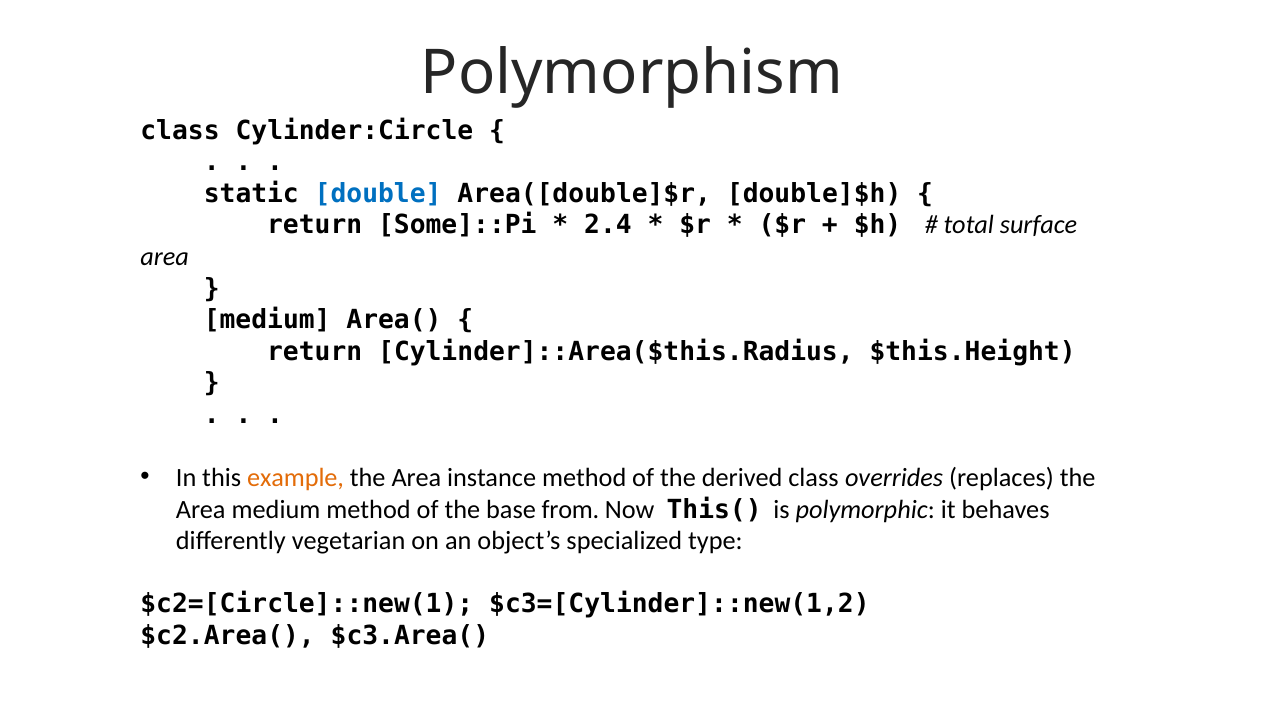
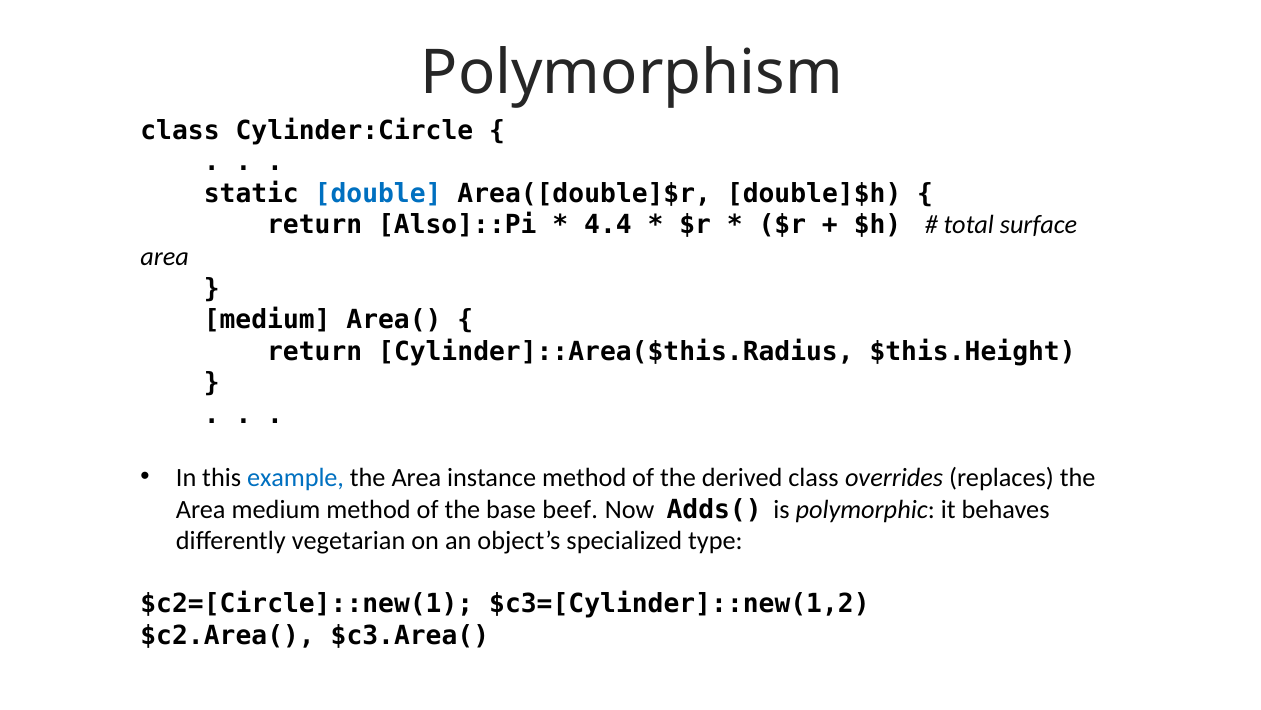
Some]::Pi: Some]::Pi -> Also]::Pi
2.4: 2.4 -> 4.4
example colour: orange -> blue
from: from -> beef
This(: This( -> Adds(
